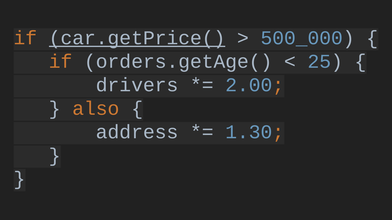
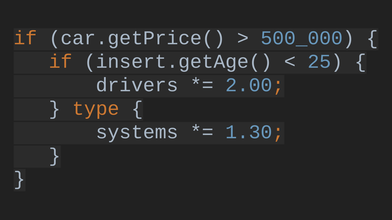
car.getPrice( underline: present -> none
orders.getAge(: orders.getAge( -> insert.getAge(
also: also -> type
address: address -> systems
